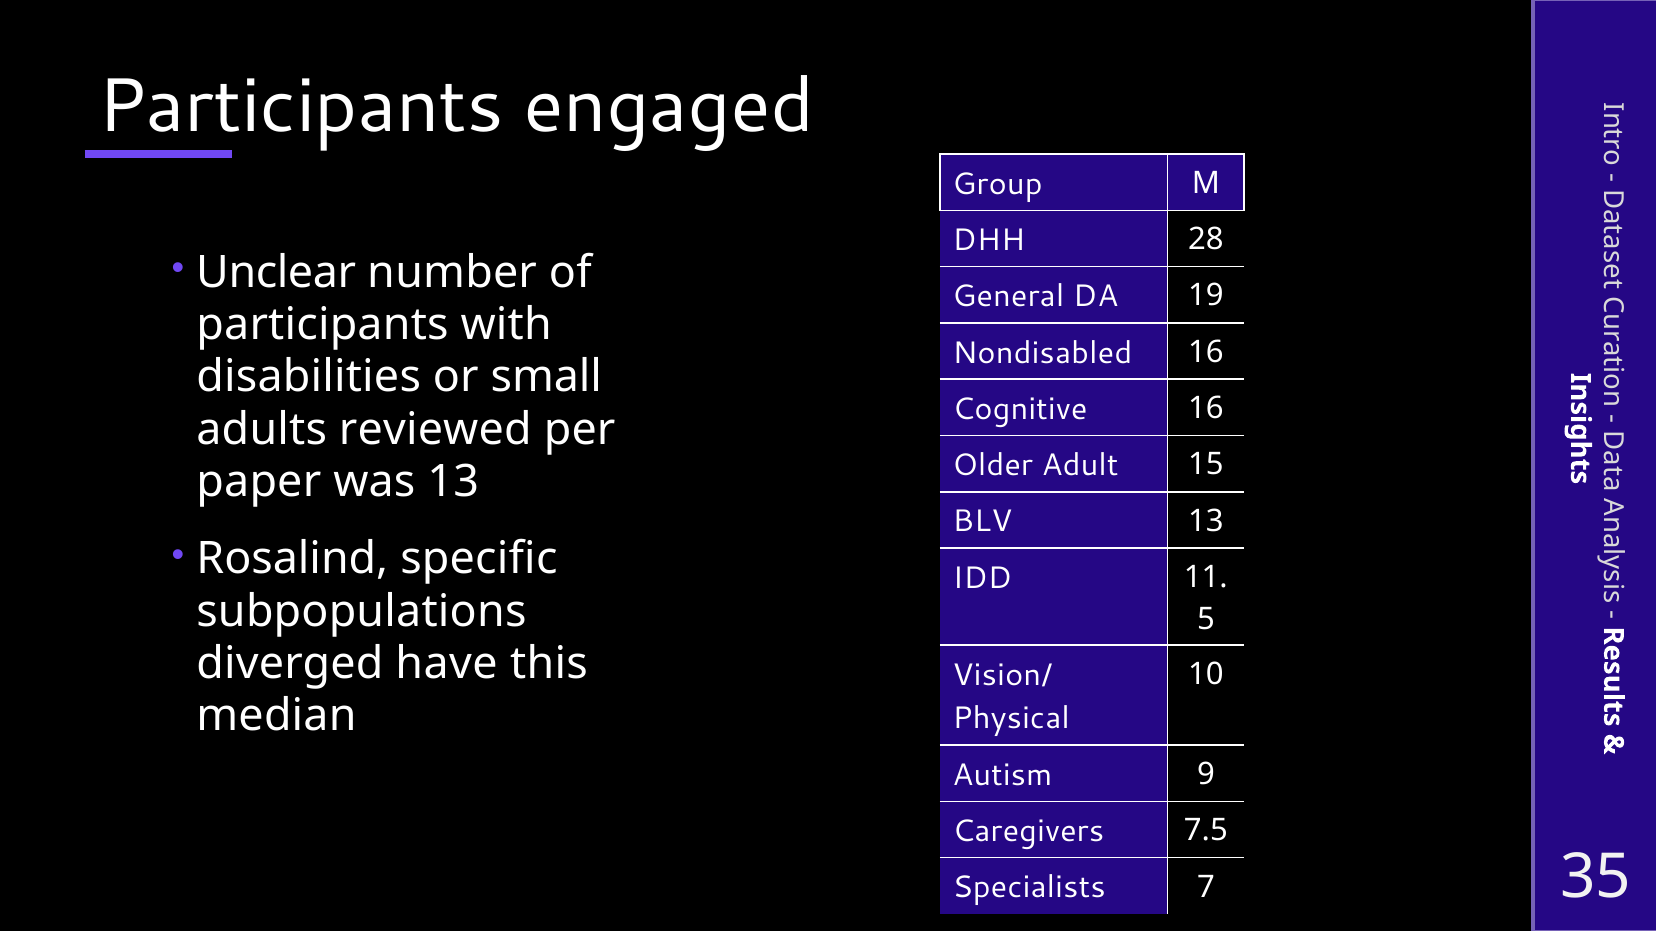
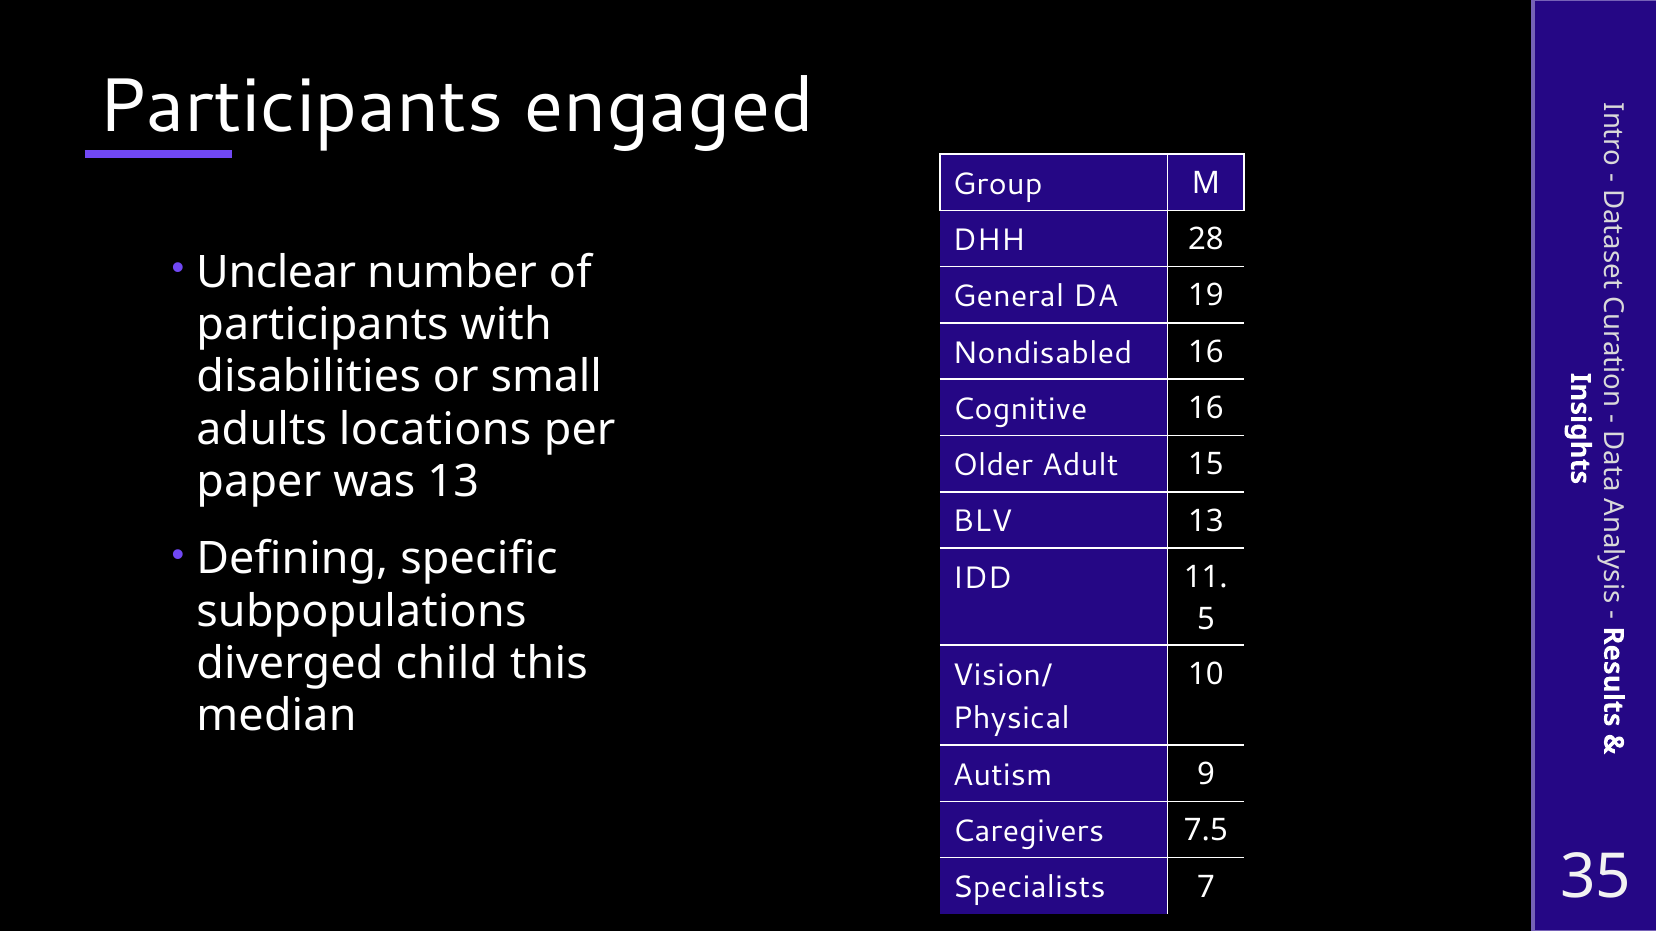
reviewed: reviewed -> locations
Rosalind: Rosalind -> Defining
have: have -> child
